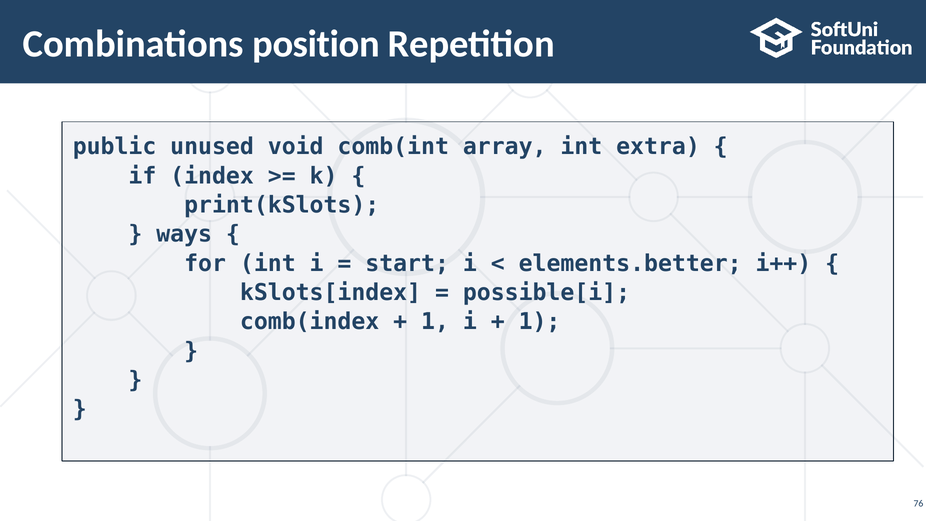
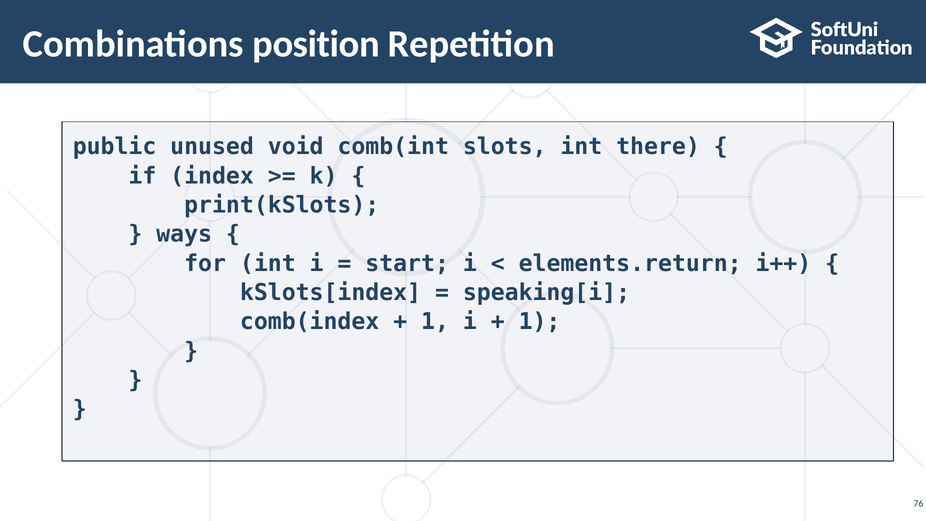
array: array -> slots
extra: extra -> there
elements.better: elements.better -> elements.return
possible[i: possible[i -> speaking[i
